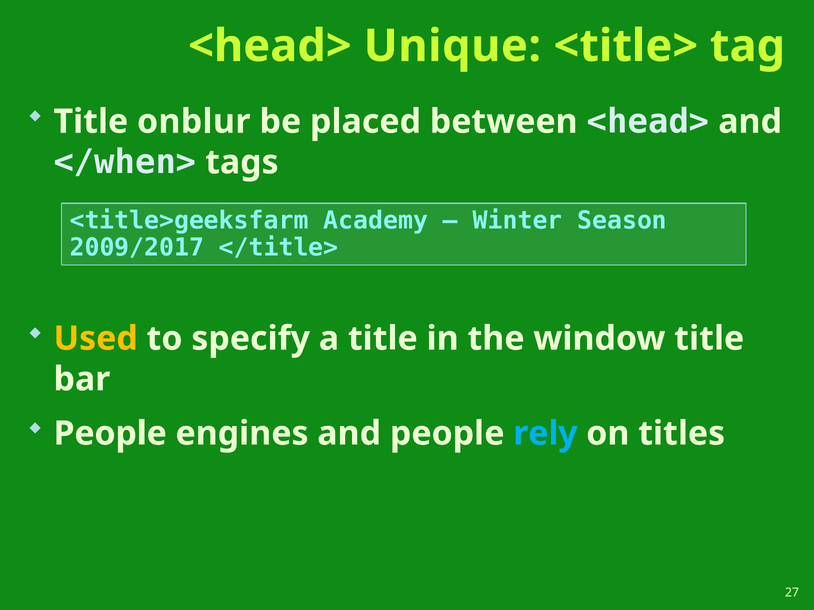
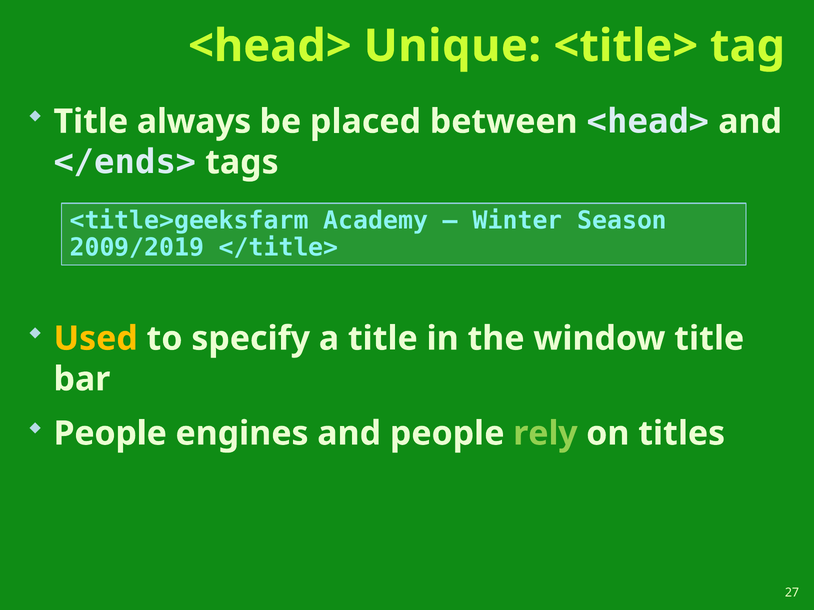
onblur: onblur -> always
</when>: </when> -> </ends>
2009/2017: 2009/2017 -> 2009/2019
rely colour: light blue -> light green
